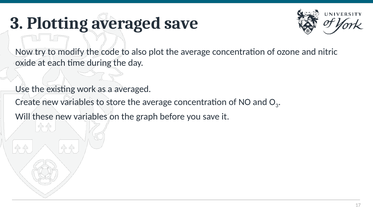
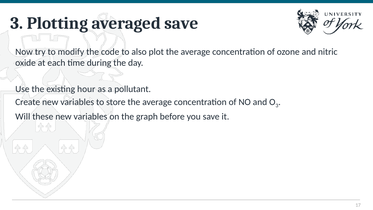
work: work -> hour
a averaged: averaged -> pollutant
